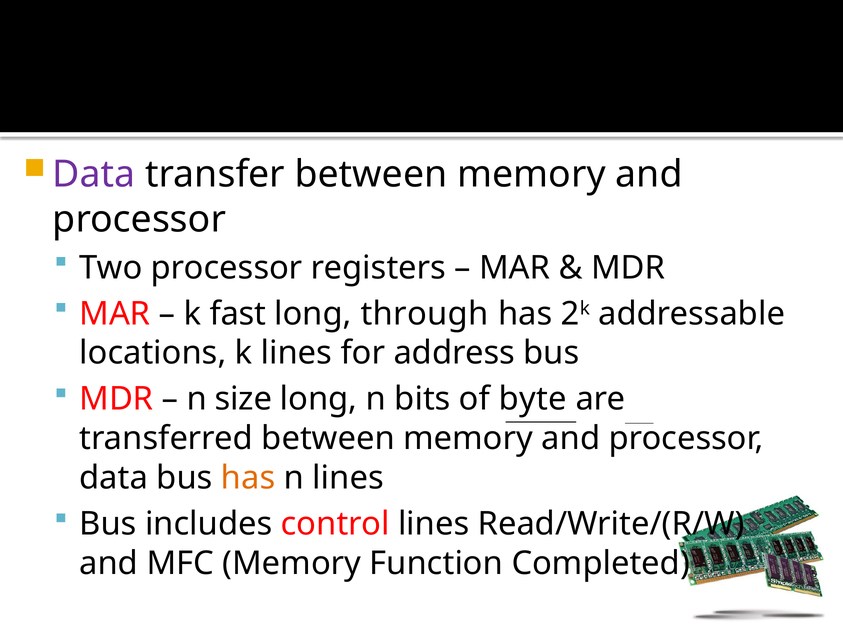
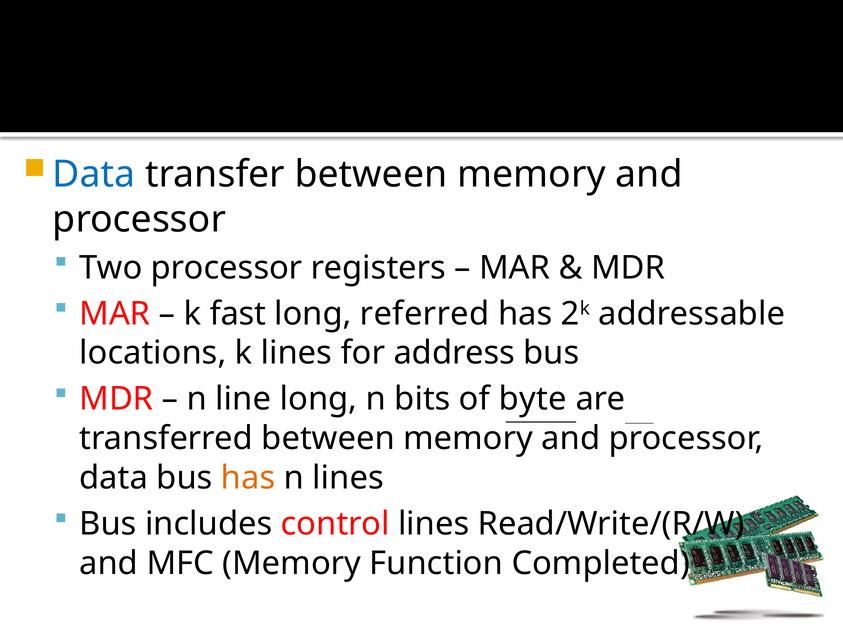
Data at (94, 174) colour: purple -> blue
through: through -> referred
size: size -> line
